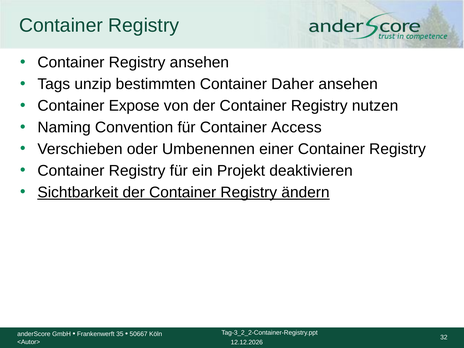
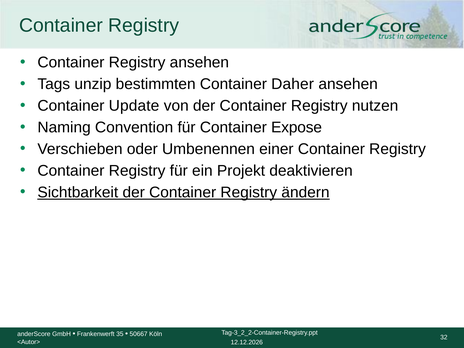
Expose: Expose -> Update
Access: Access -> Expose
